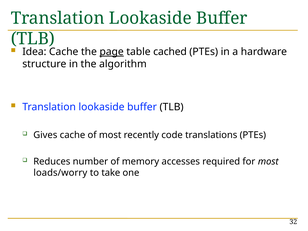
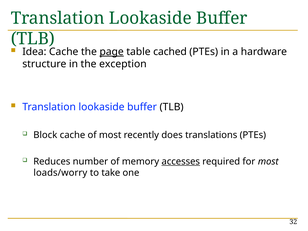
algorithm: algorithm -> exception
Gives: Gives -> Block
code: code -> does
accesses underline: none -> present
